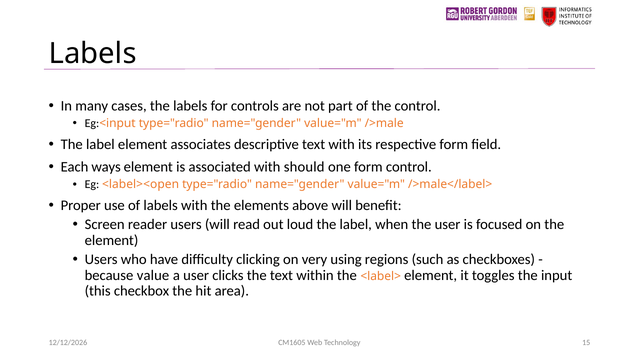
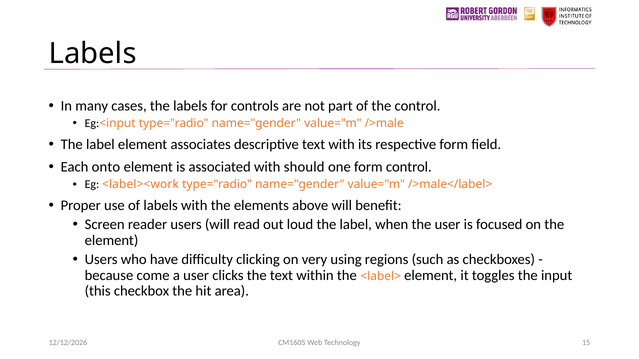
ways: ways -> onto
<label><open: <label><open -> <label><work
value: value -> come
